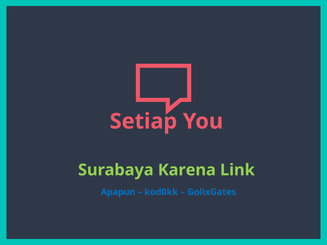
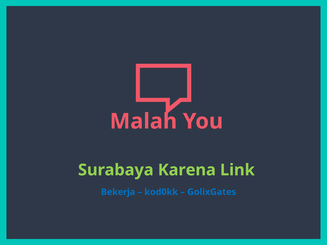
Setiap: Setiap -> Malah
Apapun: Apapun -> Bekerja
